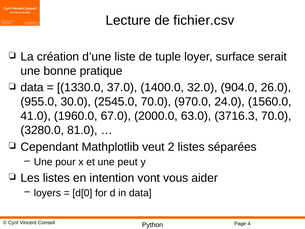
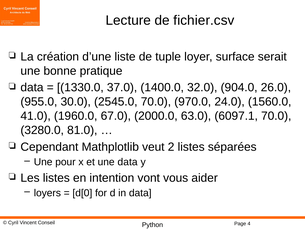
3716.3: 3716.3 -> 6097.1
une peut: peut -> data
